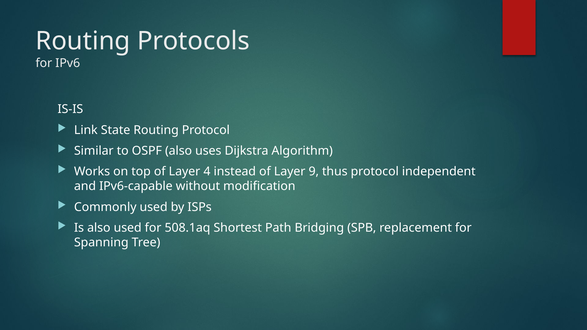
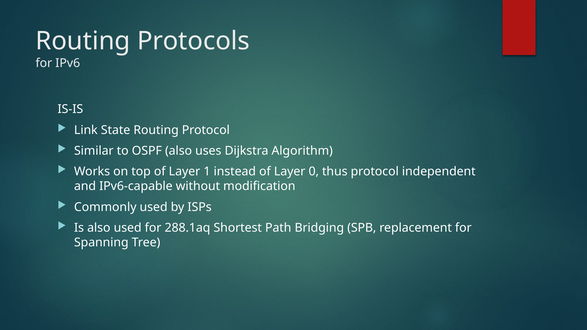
4: 4 -> 1
9: 9 -> 0
508.1aq: 508.1aq -> 288.1aq
